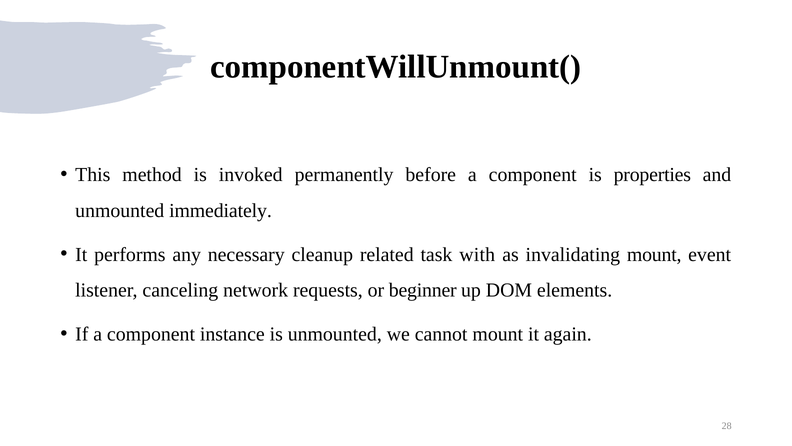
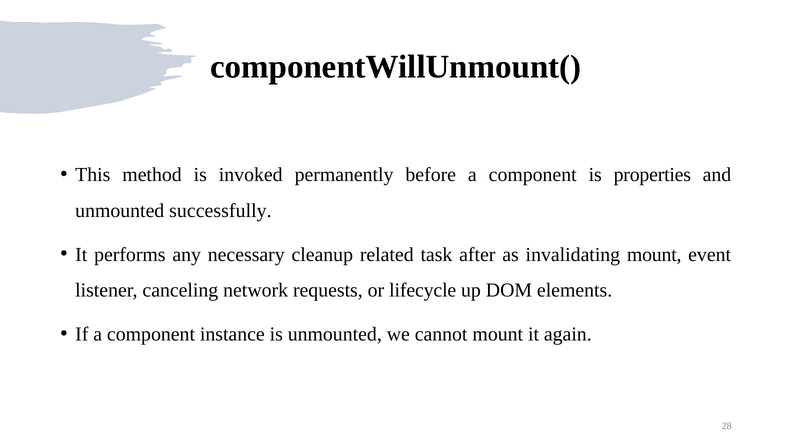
immediately: immediately -> successfully
with: with -> after
beginner: beginner -> lifecycle
